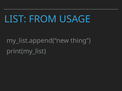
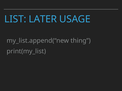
FROM: FROM -> LATER
